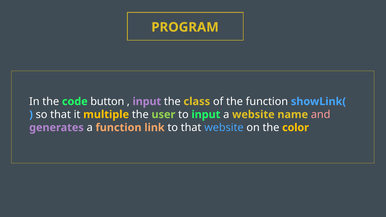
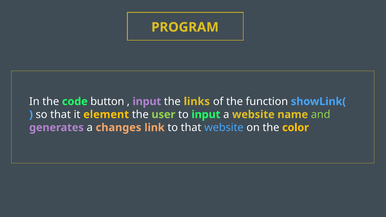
class: class -> links
multiple: multiple -> element
and colour: pink -> light green
a function: function -> changes
